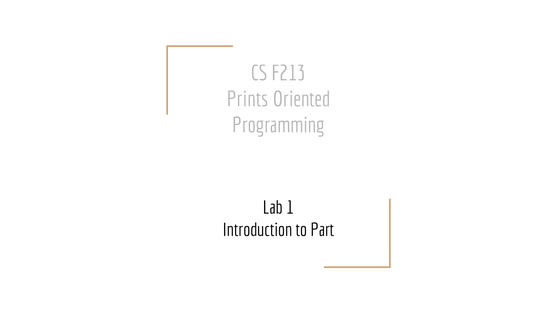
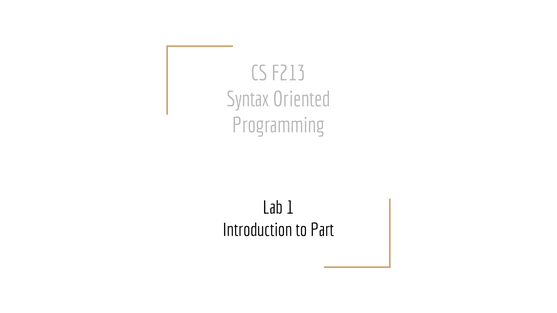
Prints: Prints -> Syntax
